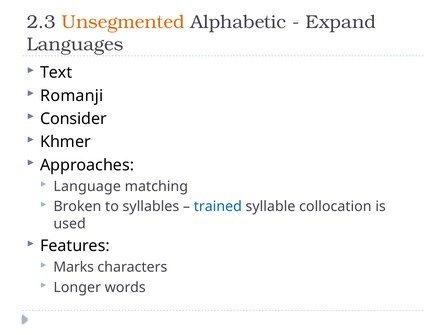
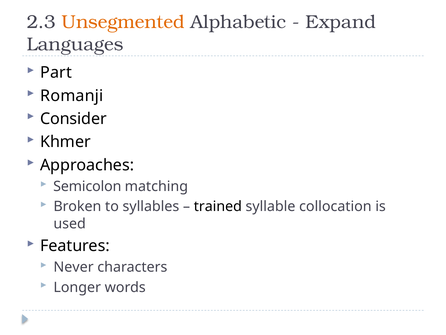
Text: Text -> Part
Language: Language -> Semicolon
trained colour: blue -> black
Marks: Marks -> Never
